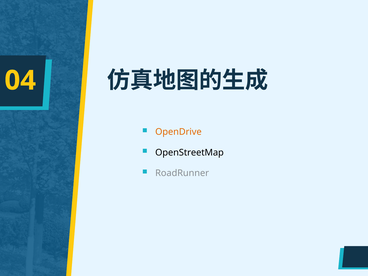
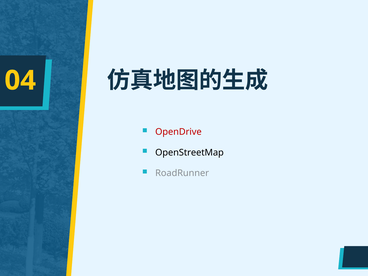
OpenDrive colour: orange -> red
